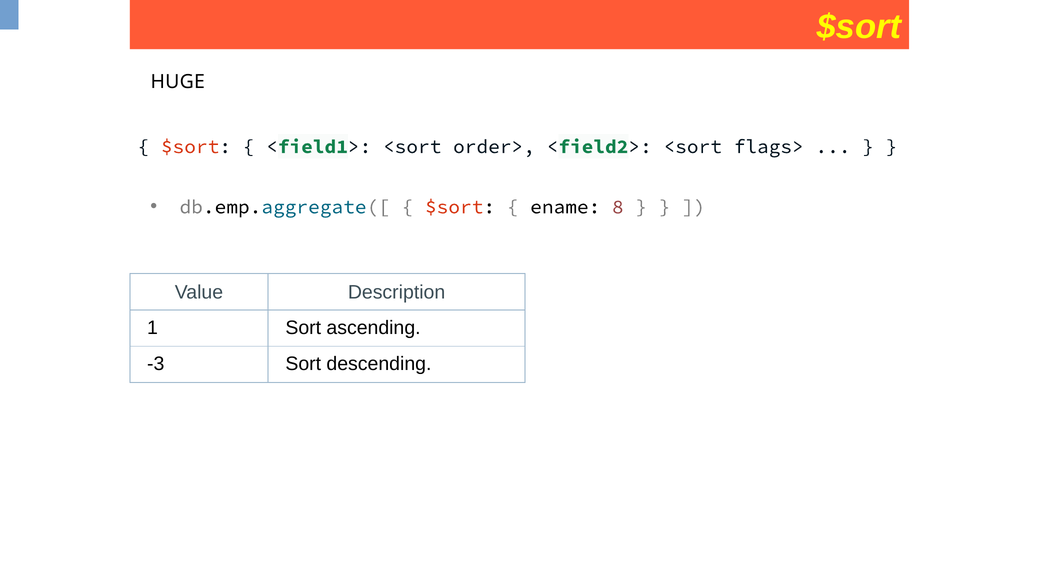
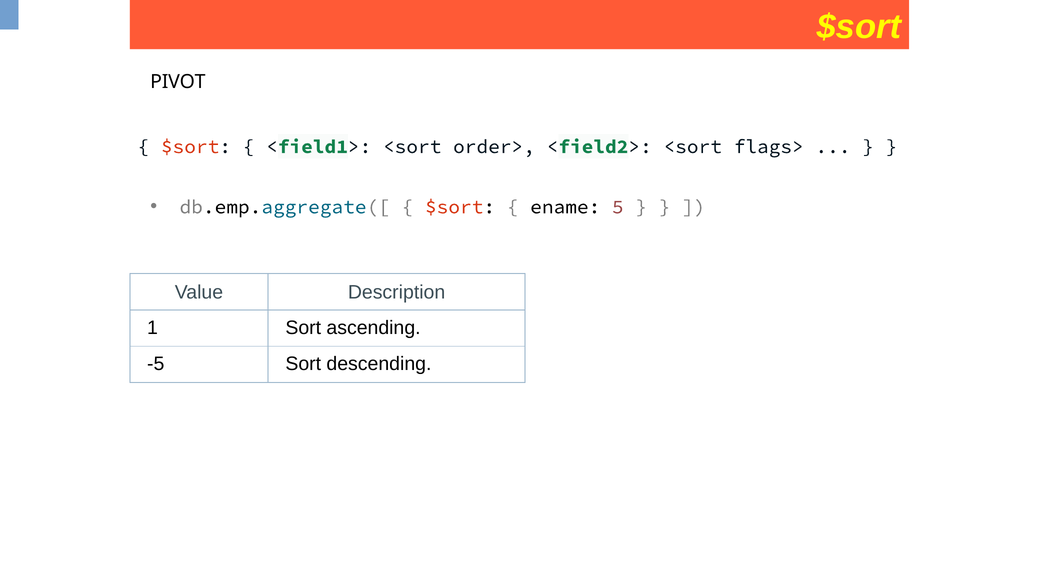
HUGE: HUGE -> PIVOT
8: 8 -> 5
-3: -3 -> -5
